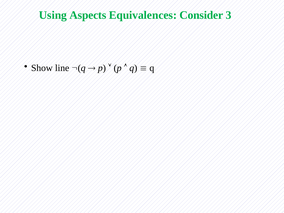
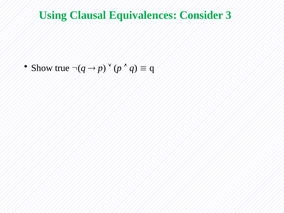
Aspects: Aspects -> Clausal
line: line -> true
